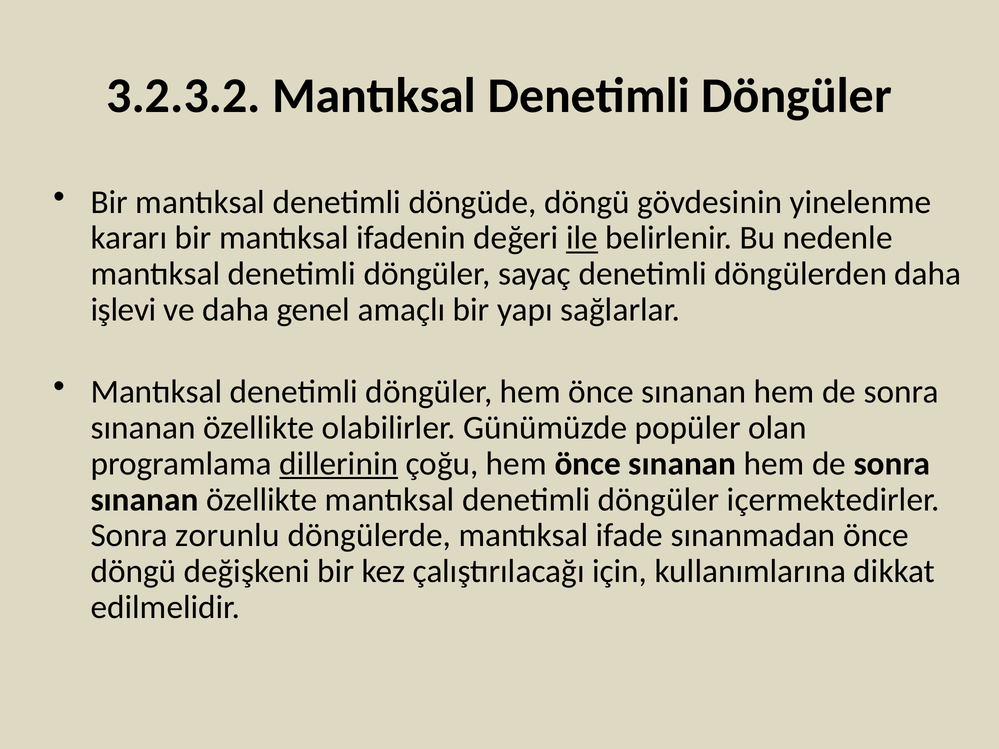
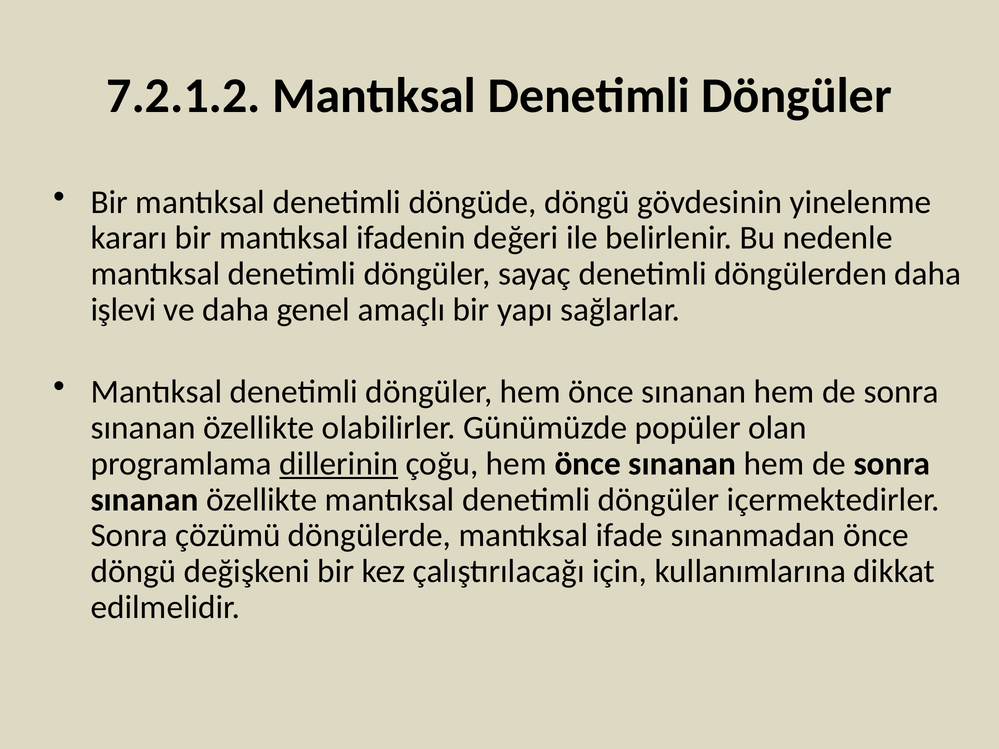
3.2.3.2: 3.2.3.2 -> 7.2.1.2
ile underline: present -> none
zorunlu: zorunlu -> çözümü
